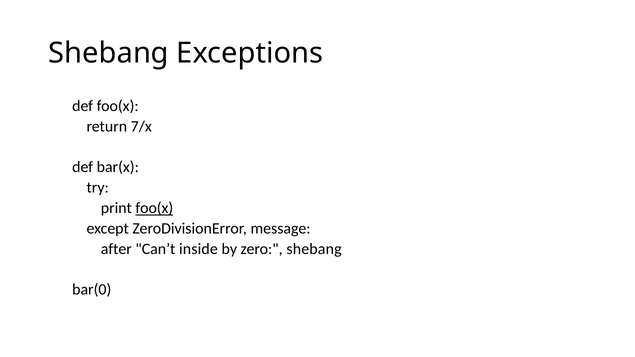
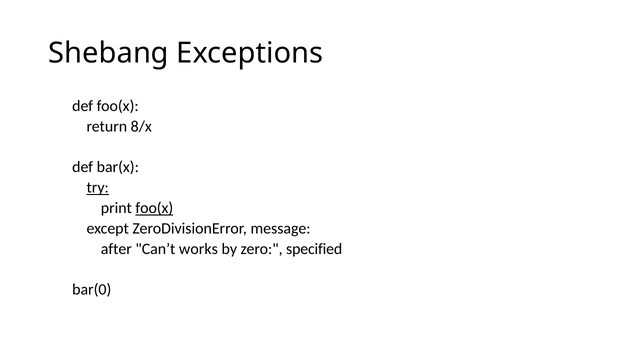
7/x: 7/x -> 8/x
try underline: none -> present
inside: inside -> works
zero shebang: shebang -> specified
